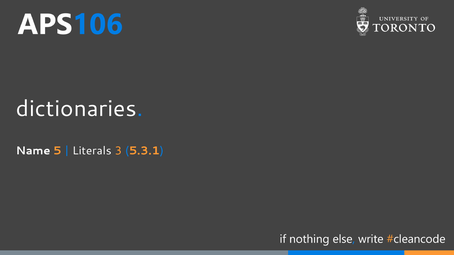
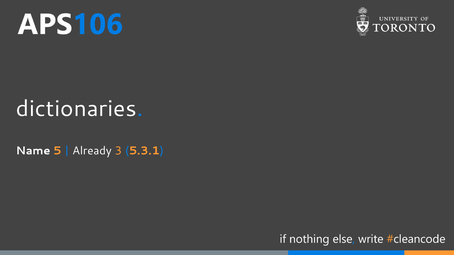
Literals: Literals -> Already
